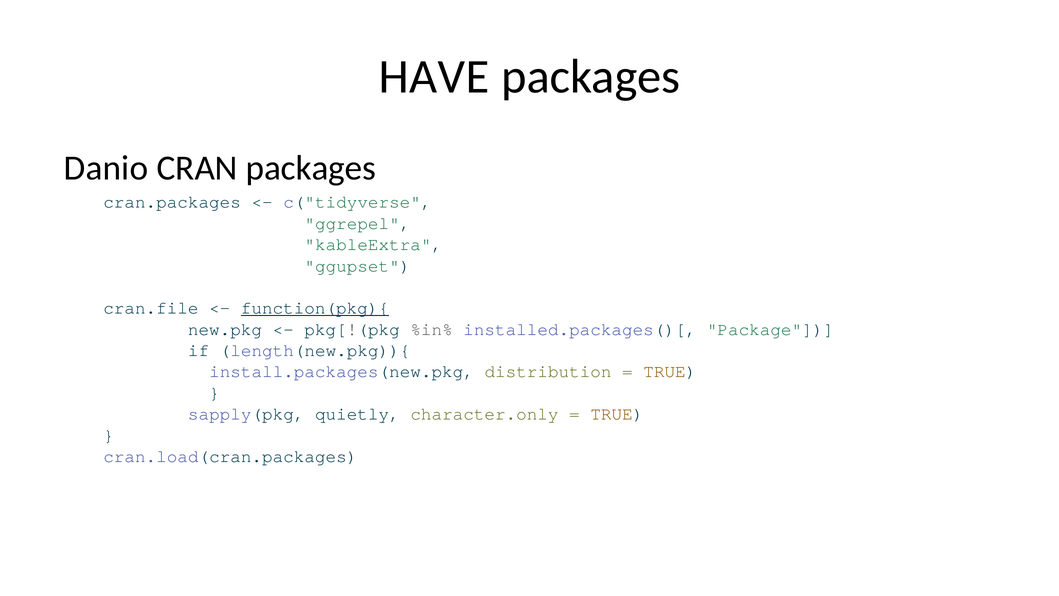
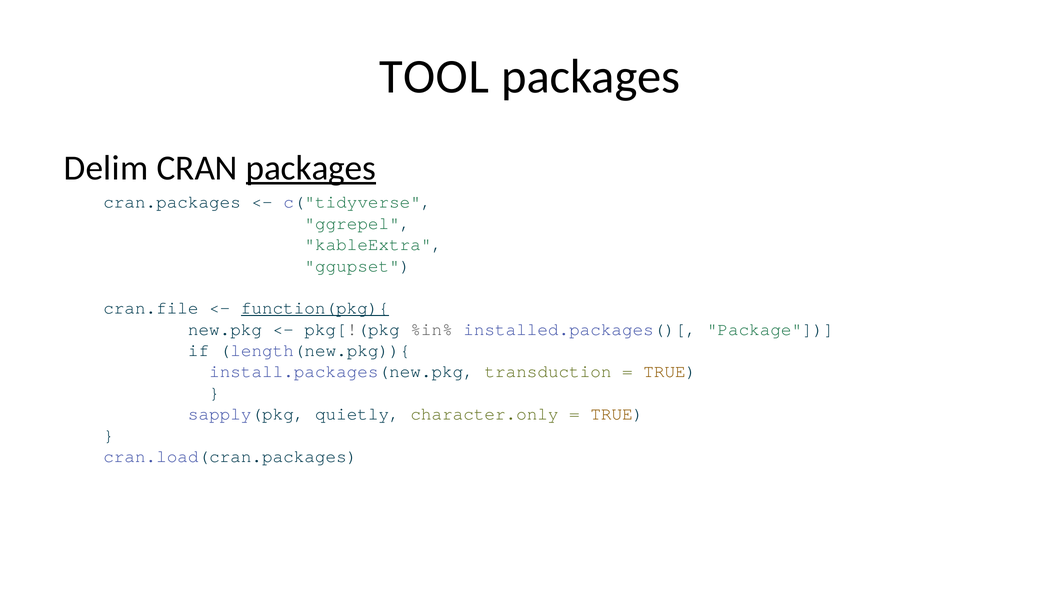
HAVE: HAVE -> TOOL
Danio: Danio -> Delim
packages at (311, 168) underline: none -> present
distribution: distribution -> transduction
